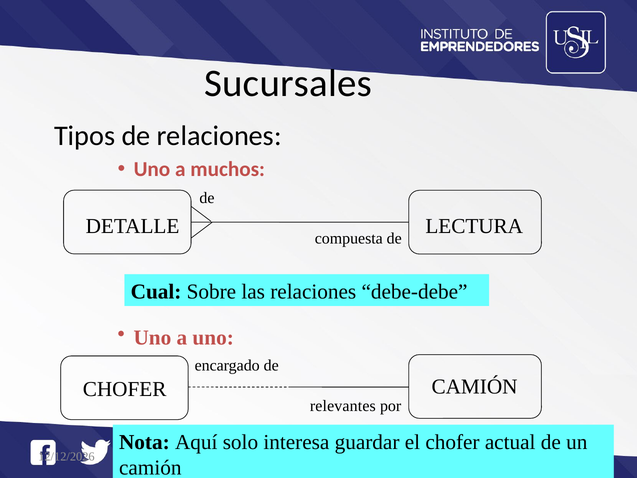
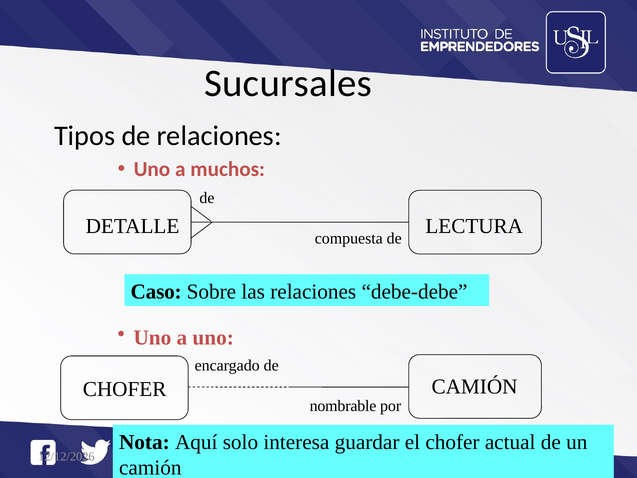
Cual: Cual -> Caso
relevantes: relevantes -> nombrable
